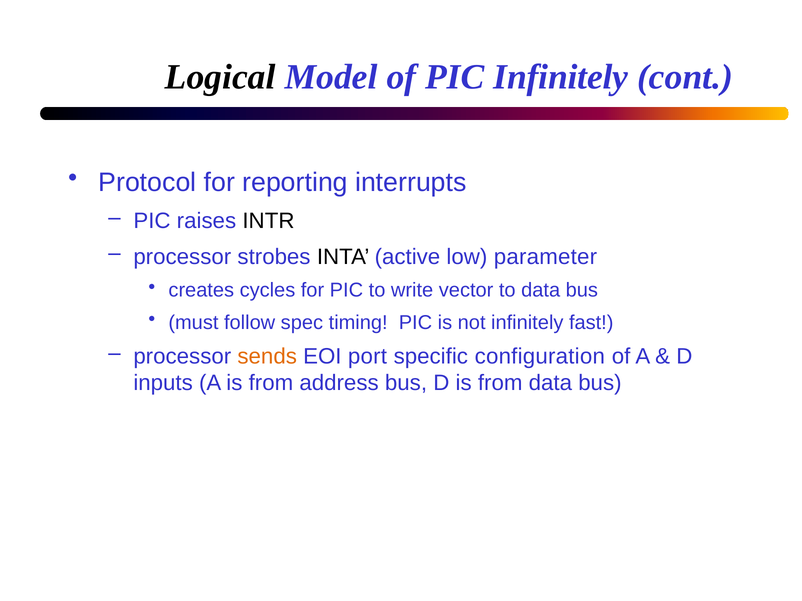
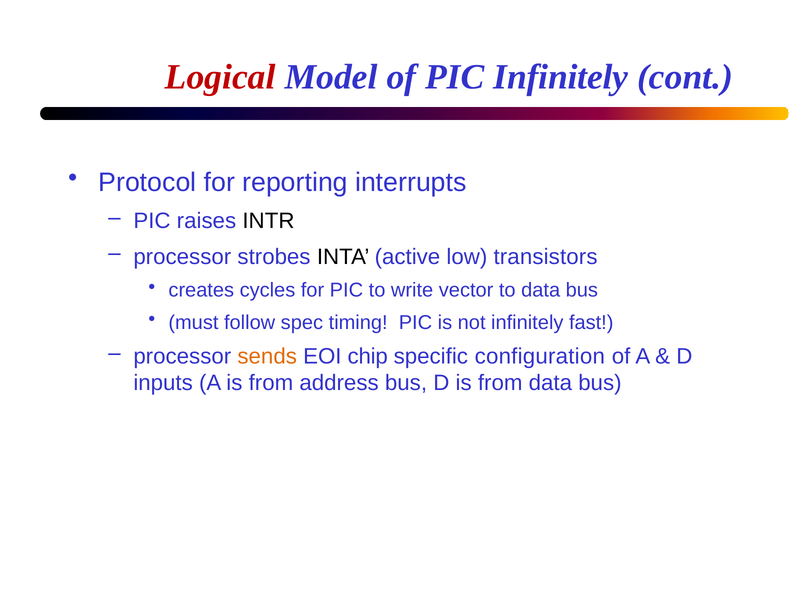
Logical colour: black -> red
parameter: parameter -> transistors
port: port -> chip
